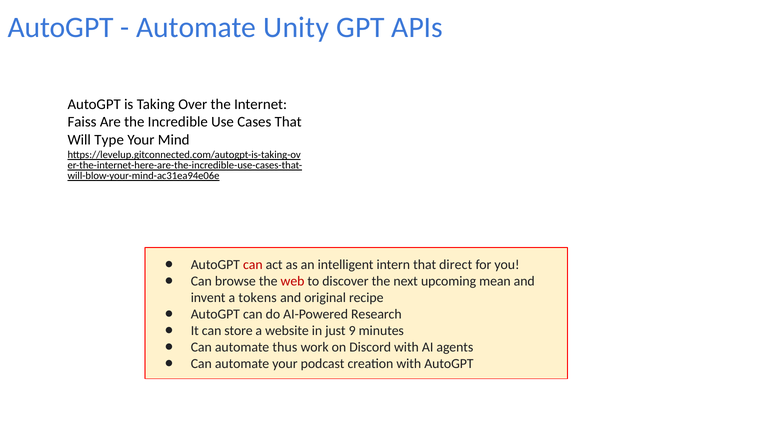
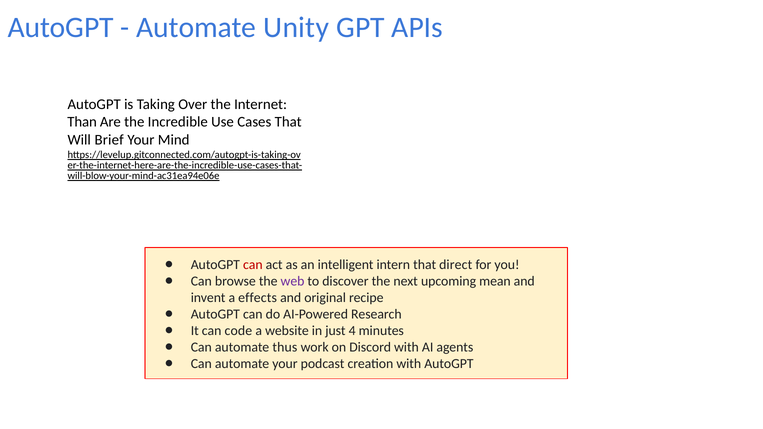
Faiss: Faiss -> Than
Type: Type -> Brief
web colour: red -> purple
tokens: tokens -> effects
store: store -> code
9: 9 -> 4
